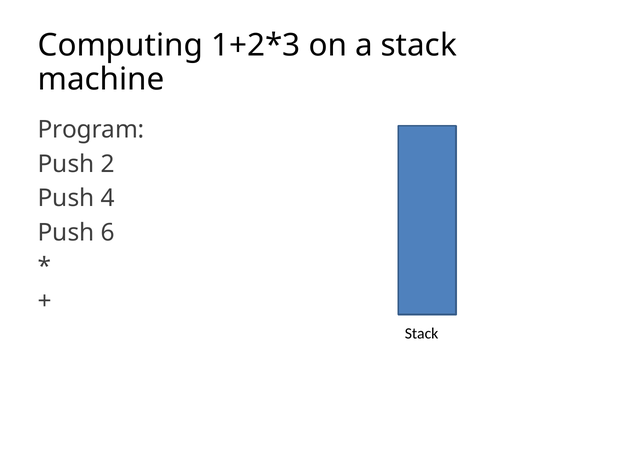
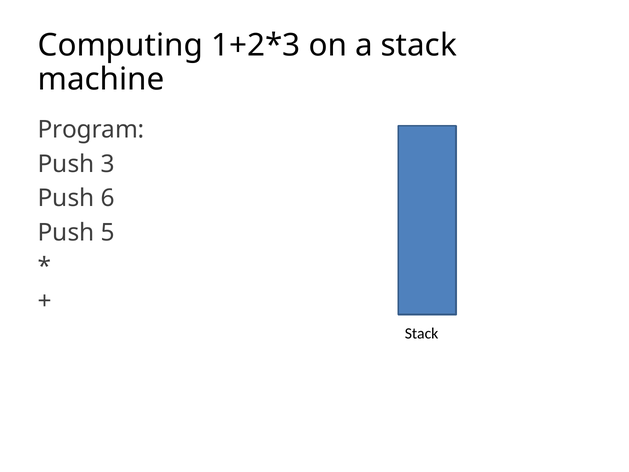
2: 2 -> 3
4: 4 -> 6
6: 6 -> 5
